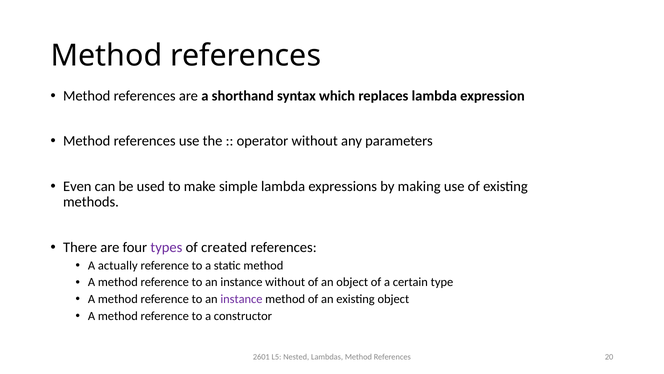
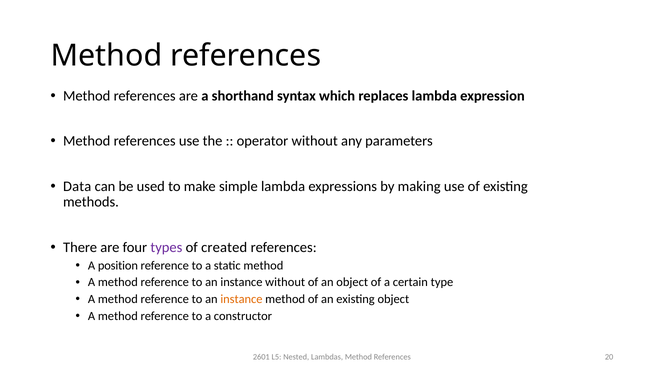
Even: Even -> Data
actually: actually -> position
instance at (241, 299) colour: purple -> orange
